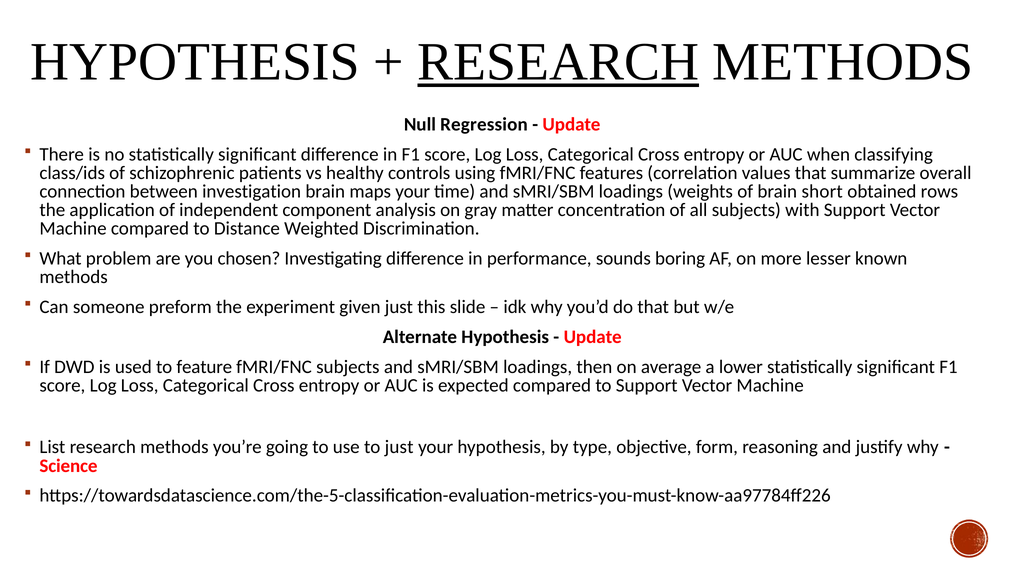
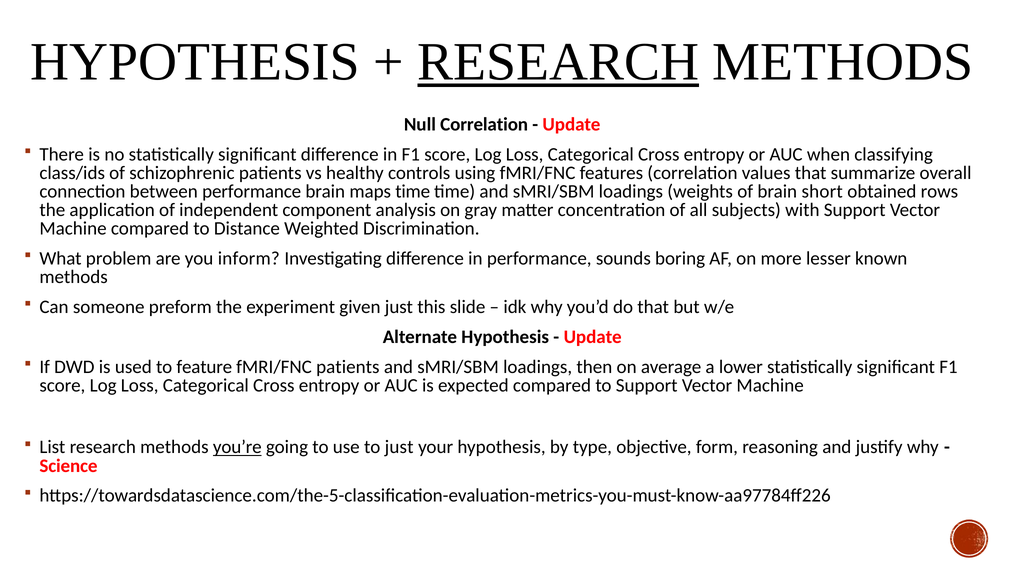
Null Regression: Regression -> Correlation
between investigation: investigation -> performance
maps your: your -> time
chosen: chosen -> inform
fMRI/FNC subjects: subjects -> patients
you’re underline: none -> present
